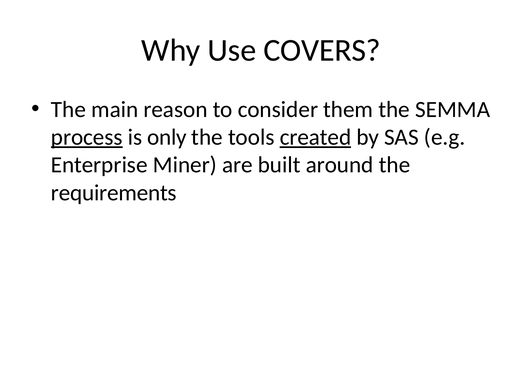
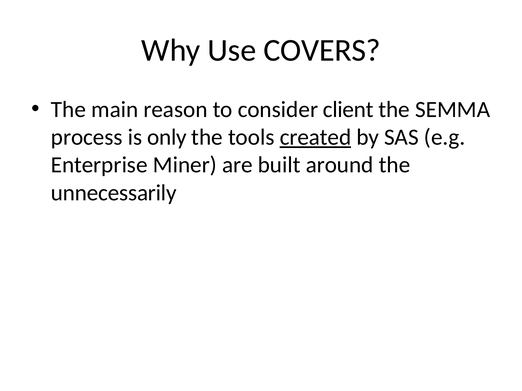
them: them -> client
process underline: present -> none
requirements: requirements -> unnecessarily
